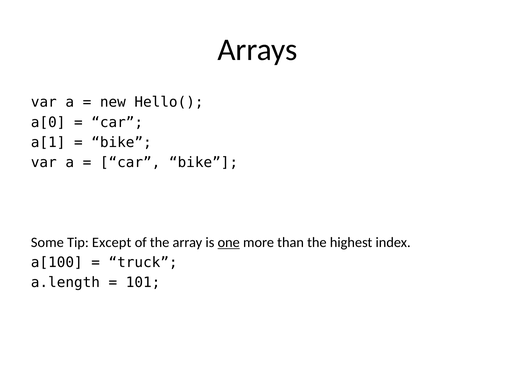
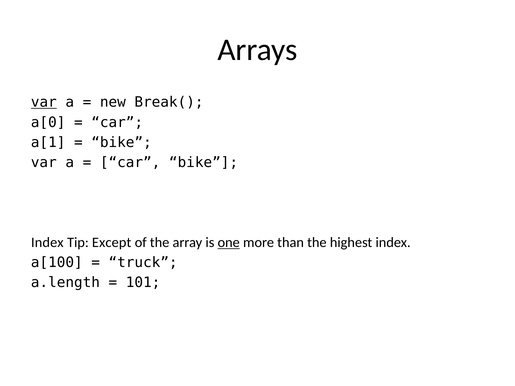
var at (44, 102) underline: none -> present
Hello(: Hello( -> Break(
Some at (47, 243): Some -> Index
